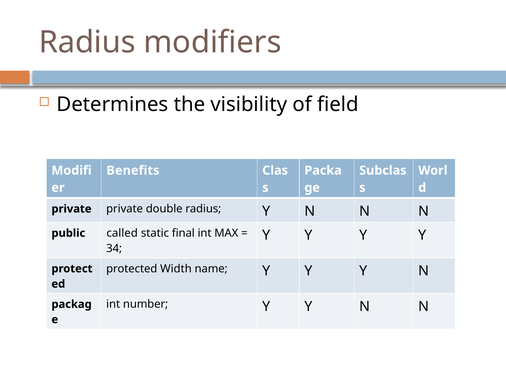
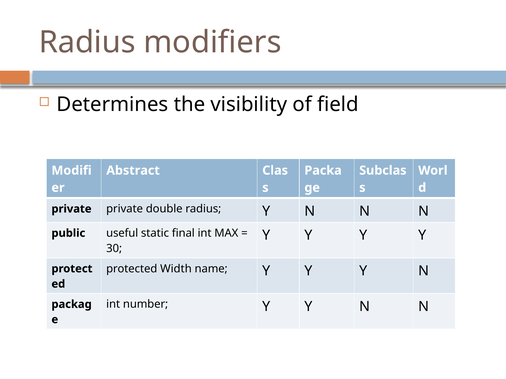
Benefits: Benefits -> Abstract
called: called -> useful
34: 34 -> 30
